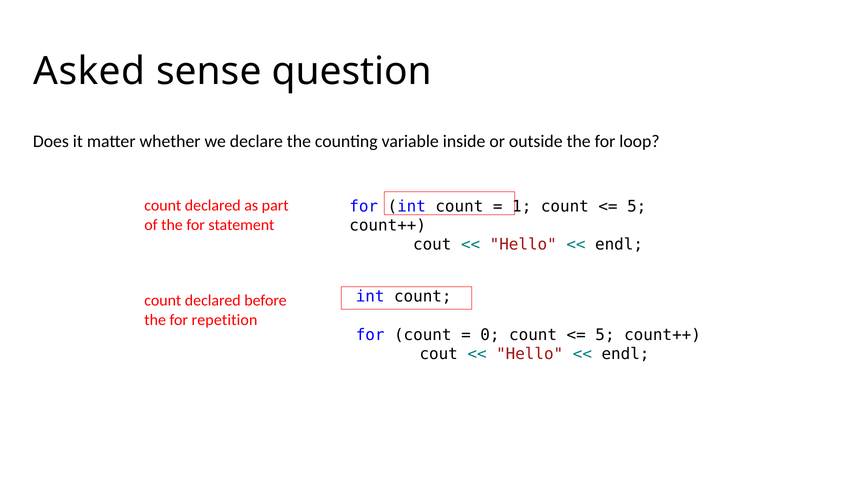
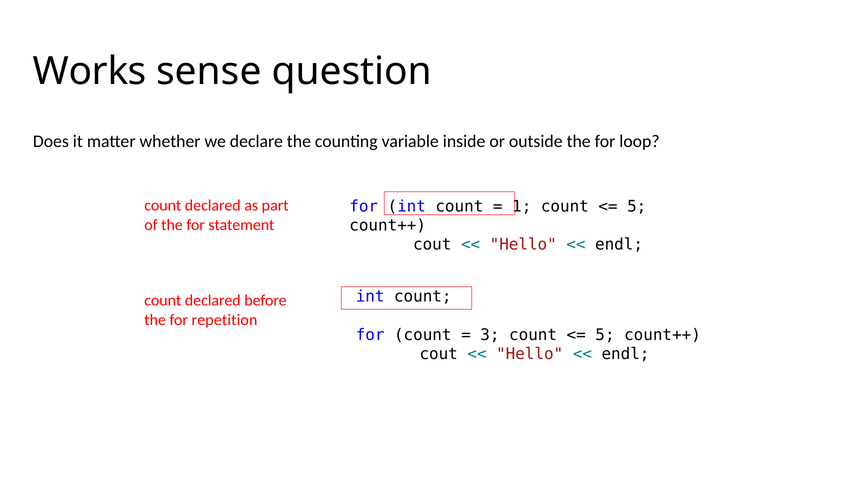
Asked: Asked -> Works
0: 0 -> 3
